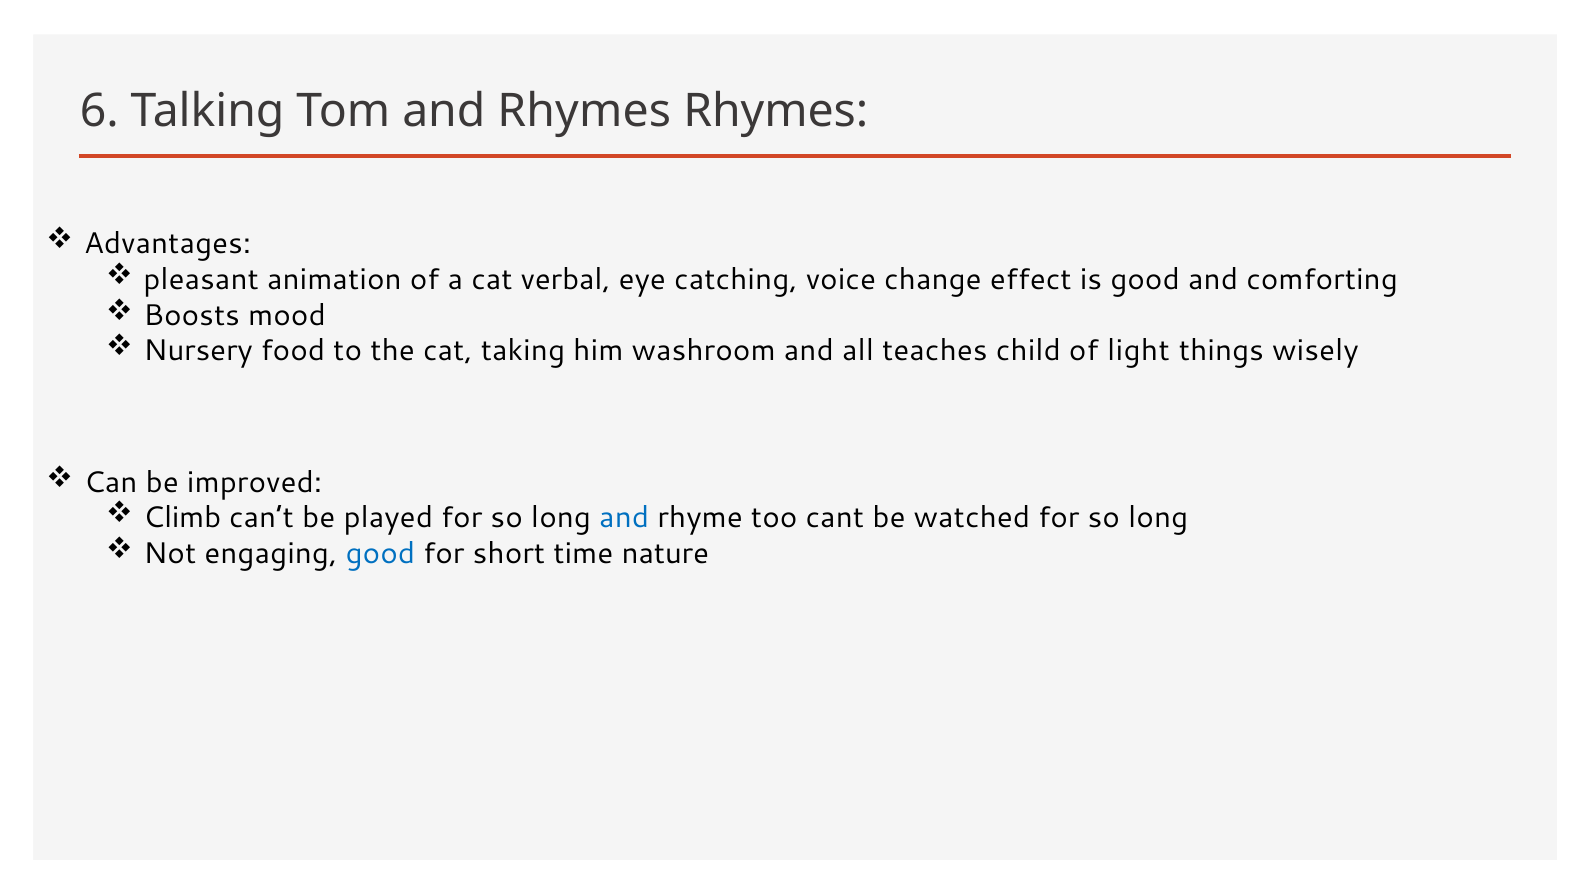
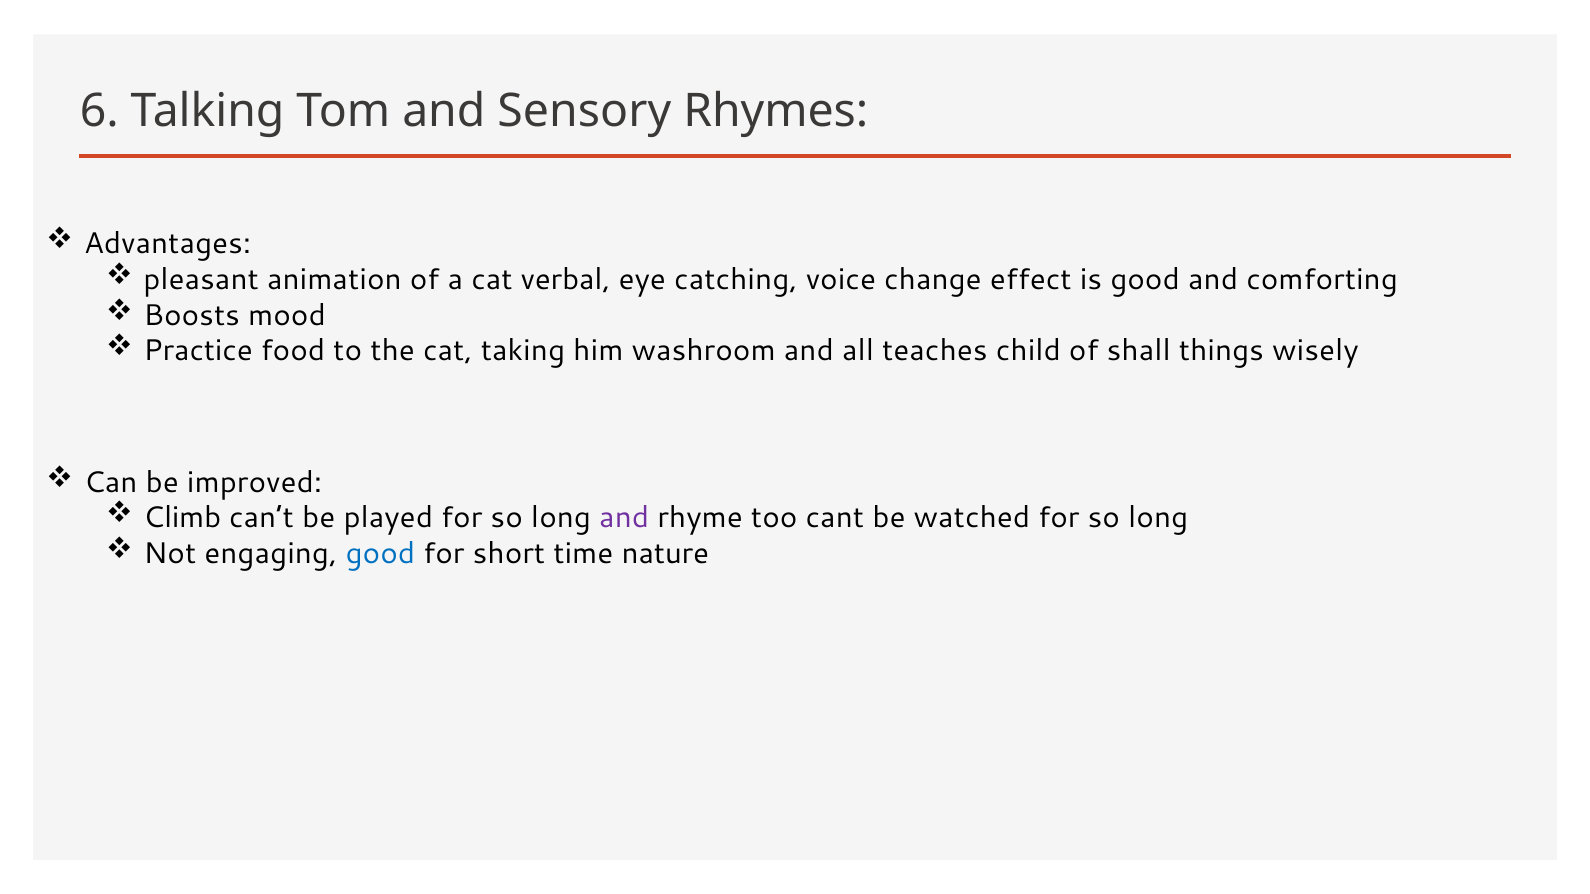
and Rhymes: Rhymes -> Sensory
Nursery: Nursery -> Practice
light: light -> shall
and at (624, 518) colour: blue -> purple
